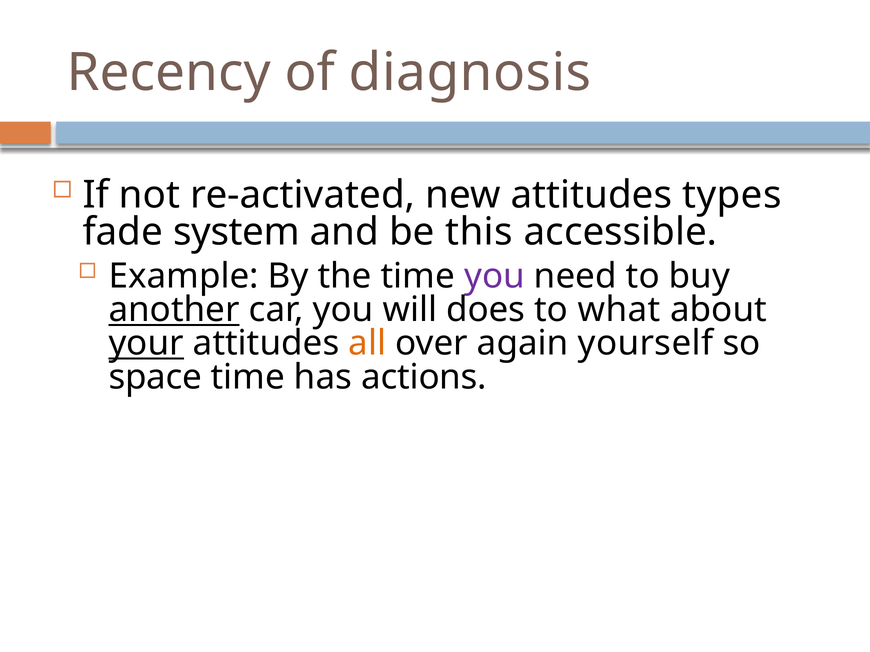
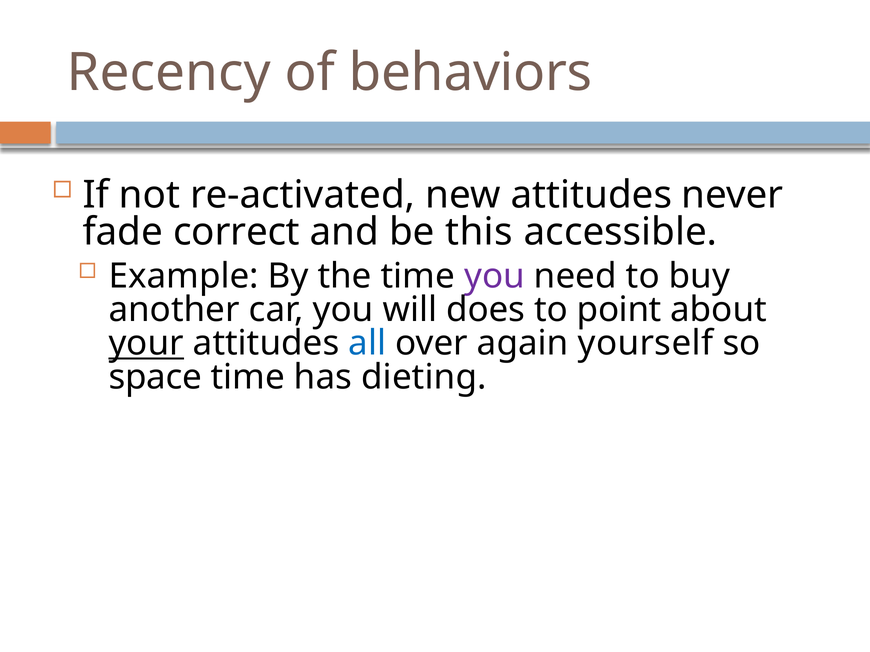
diagnosis: diagnosis -> behaviors
types: types -> never
system: system -> correct
another underline: present -> none
what: what -> point
all colour: orange -> blue
actions: actions -> dieting
